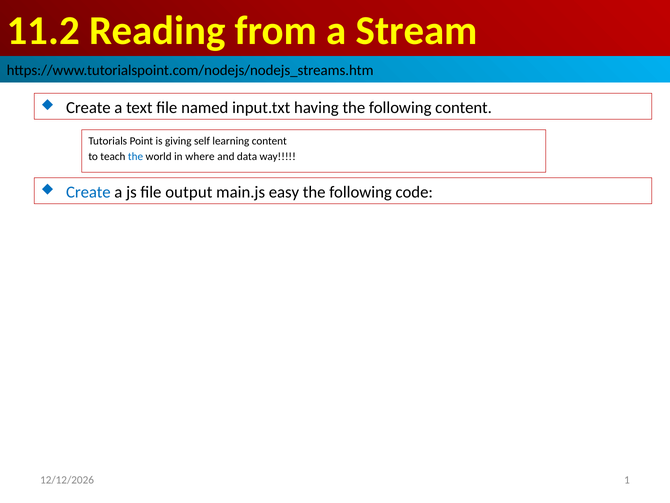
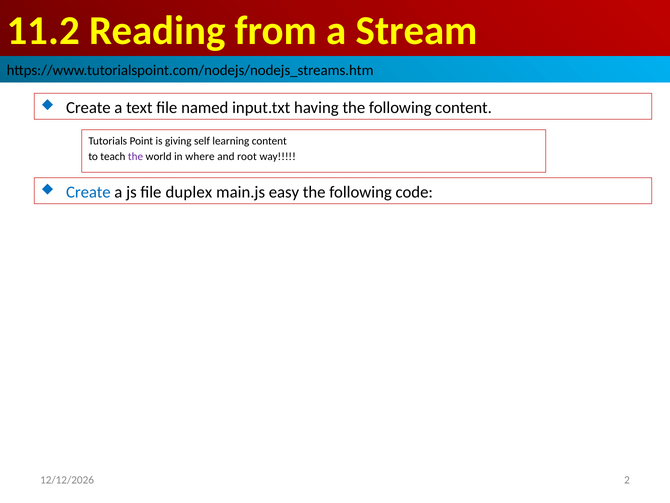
the at (136, 156) colour: blue -> purple
data: data -> root
output: output -> duplex
1: 1 -> 2
